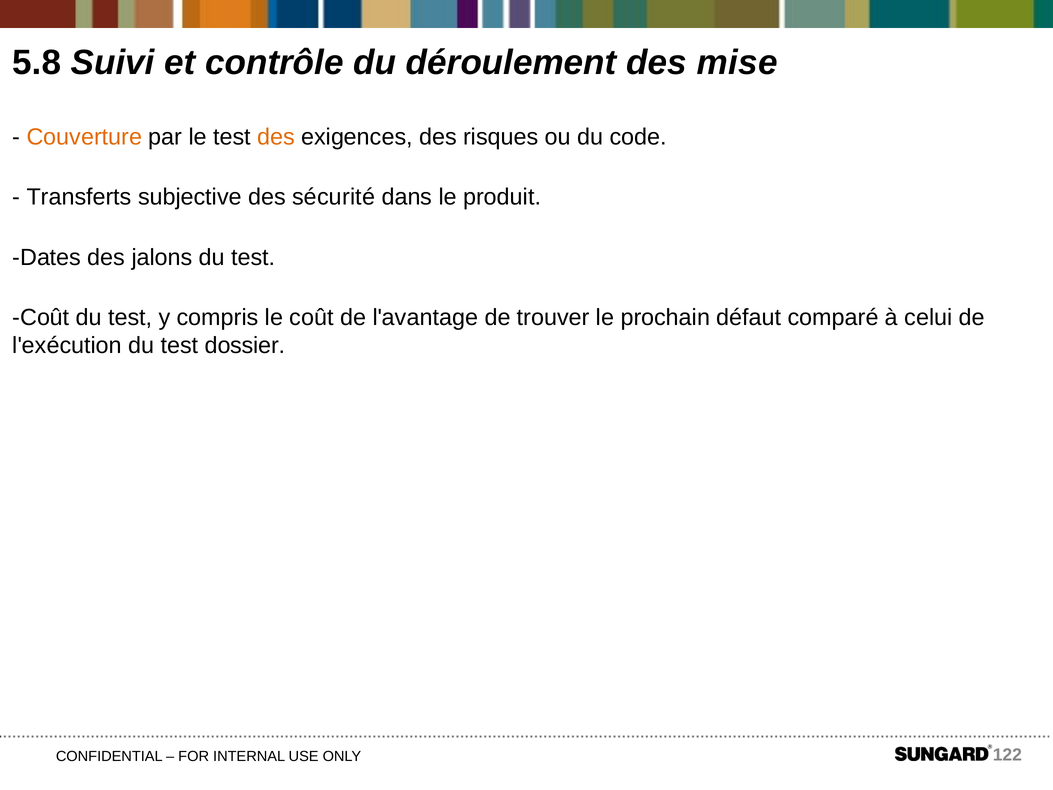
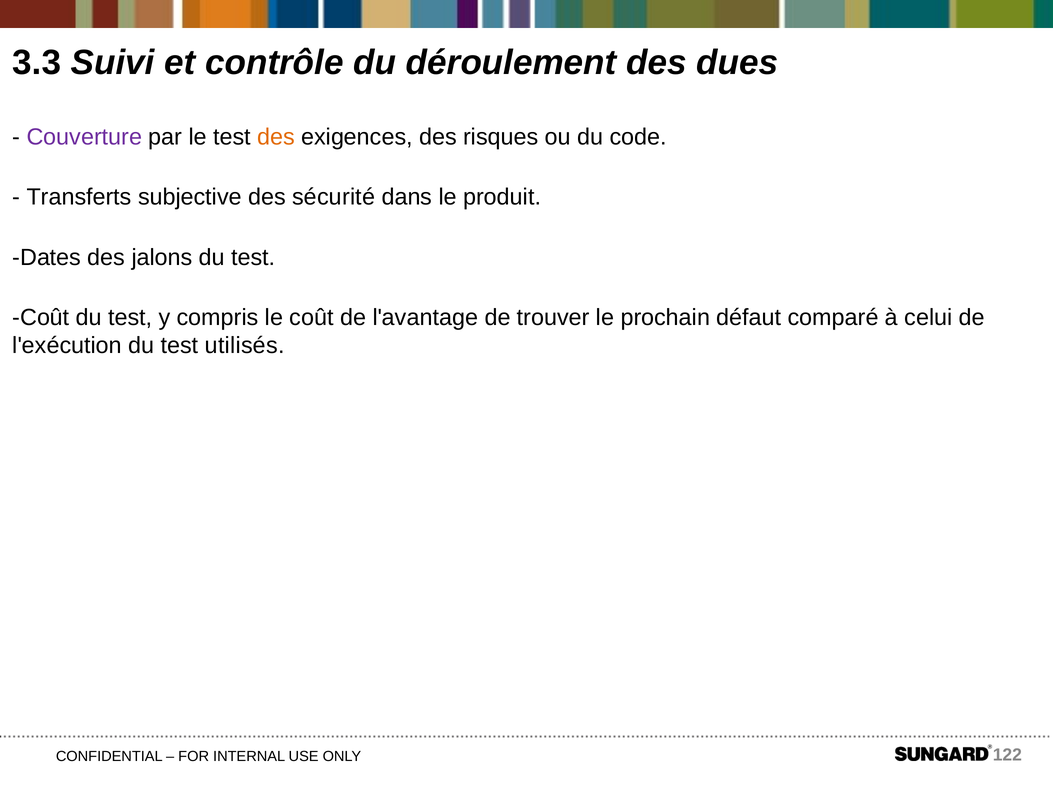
5.8: 5.8 -> 3.3
mise: mise -> dues
Couverture colour: orange -> purple
dossier: dossier -> utilisés
